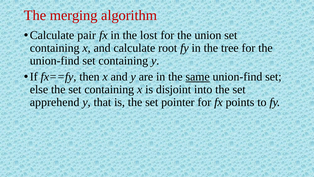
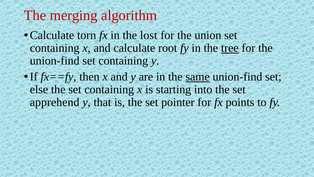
pair: pair -> torn
tree underline: none -> present
disjoint: disjoint -> starting
